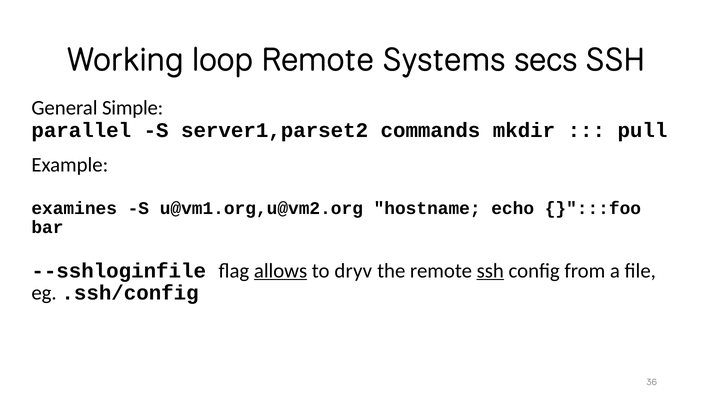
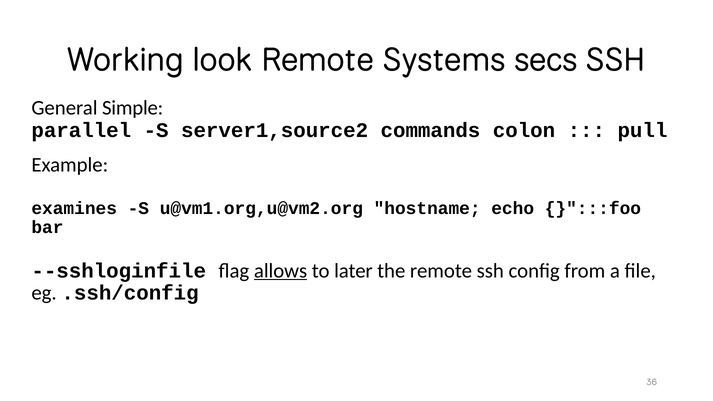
loop: loop -> look
server1,parset2: server1,parset2 -> server1,source2
mkdir: mkdir -> colon
dryv: dryv -> later
ssh at (490, 271) underline: present -> none
